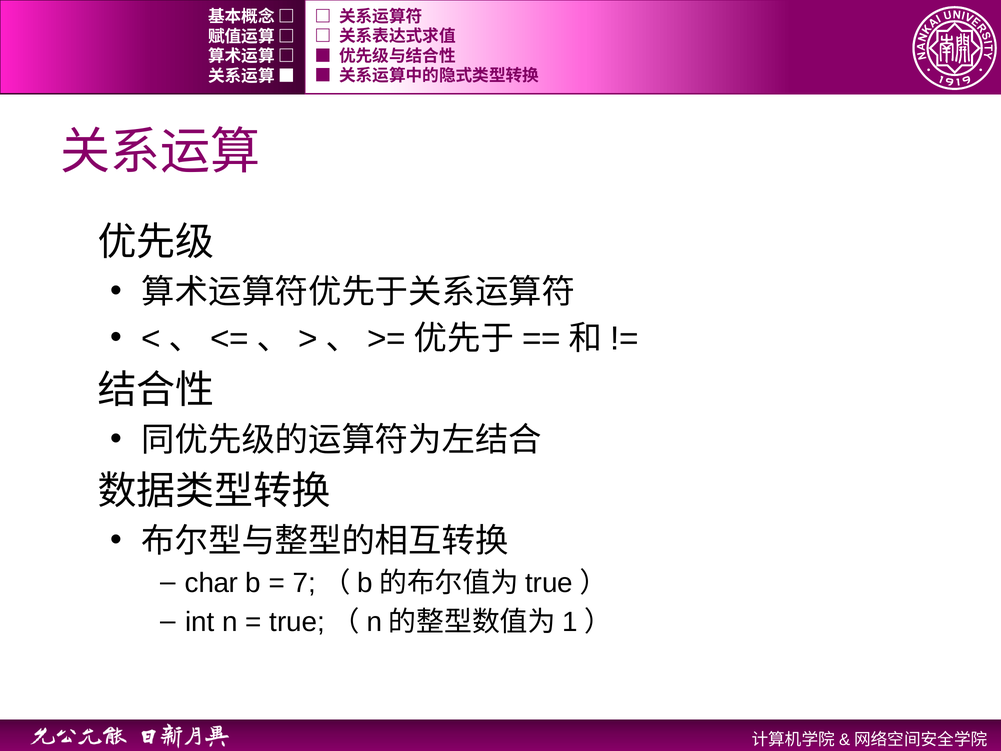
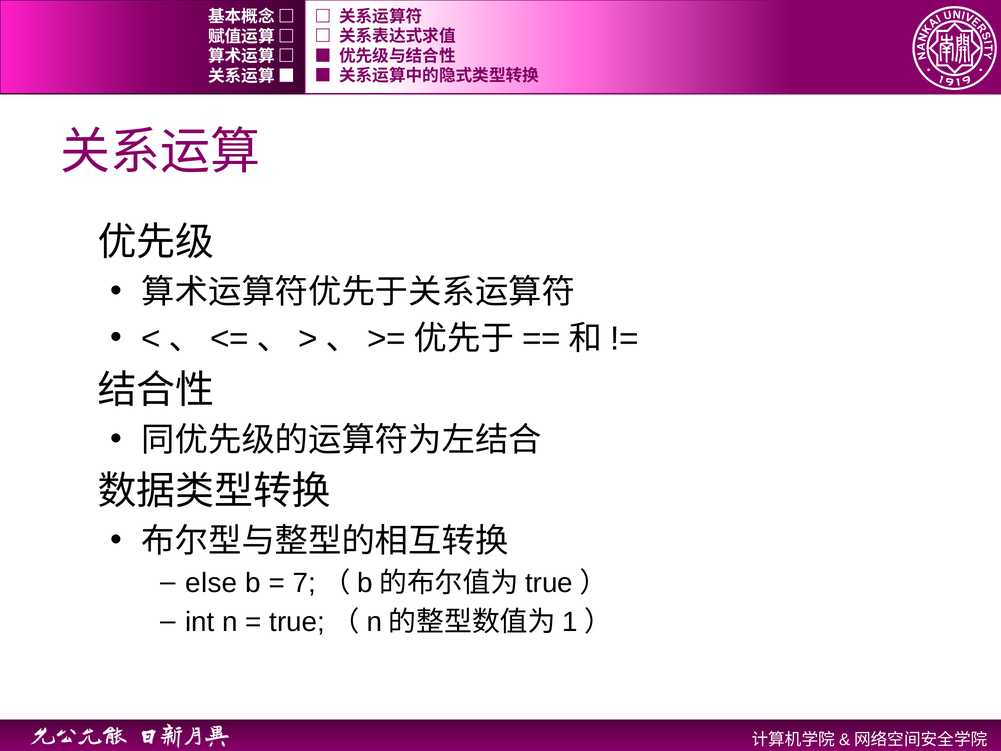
char: char -> else
